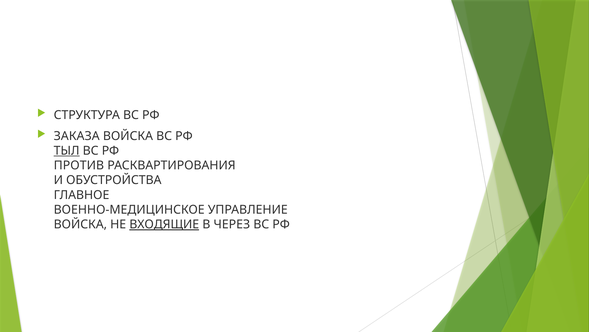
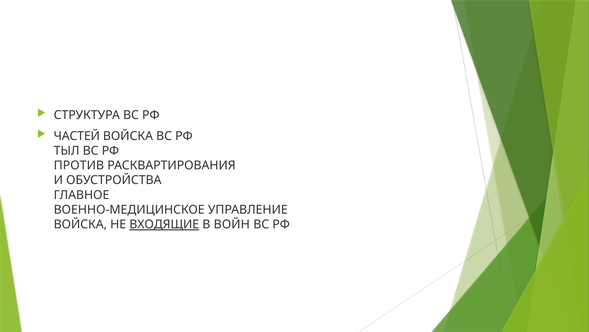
ЗАКАЗА: ЗАКАЗА -> ЧАСТЕЙ
ТЫЛ underline: present -> none
ЧЕРЕЗ: ЧЕРЕЗ -> ВОЙН
